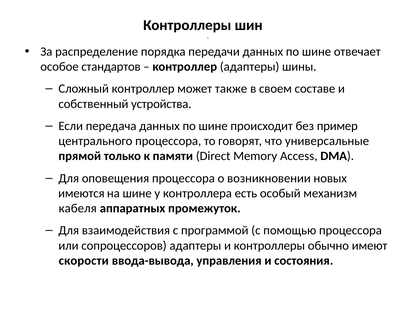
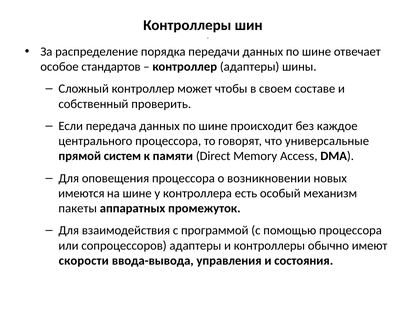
также: также -> чтобы
устройства: устройства -> проверить
пример: пример -> каждое
только: только -> систем
кабеля: кабеля -> пакеты
